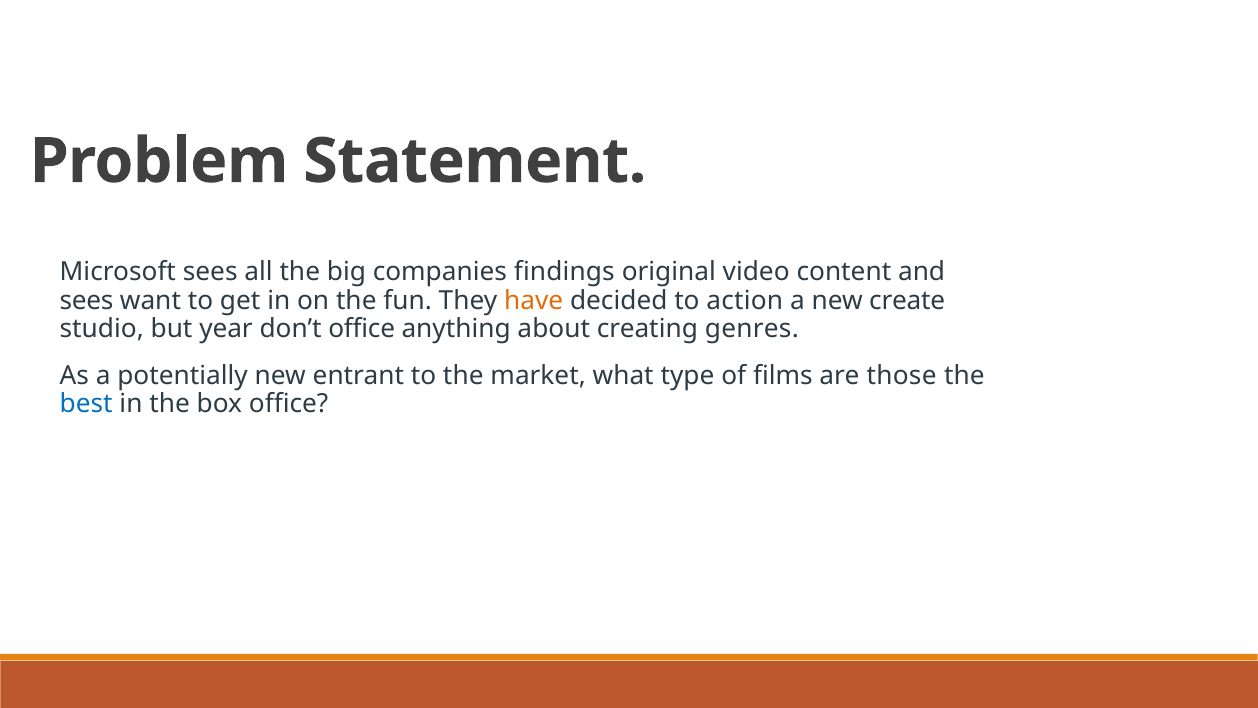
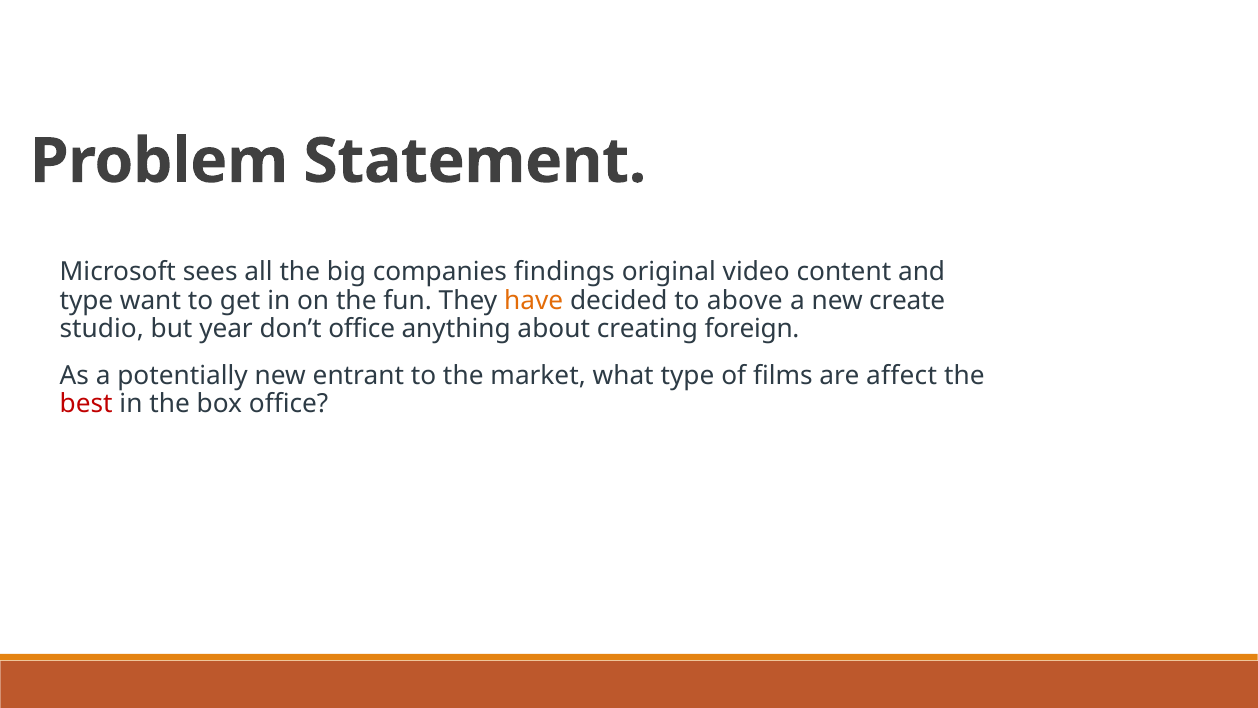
sees at (87, 300): sees -> type
action: action -> above
genres: genres -> foreign
those: those -> affect
best colour: blue -> red
